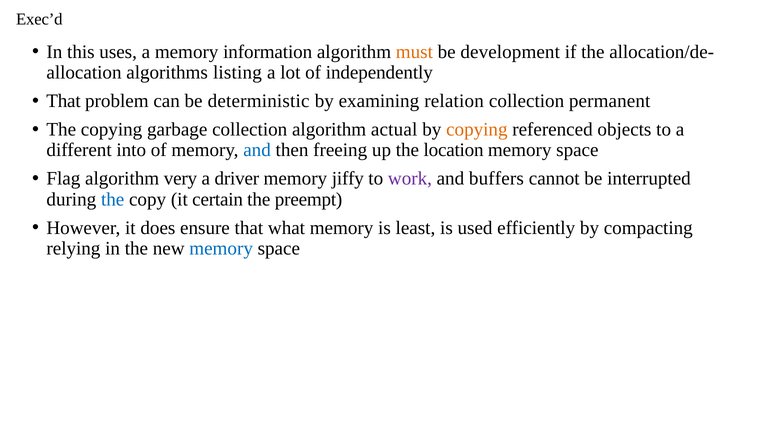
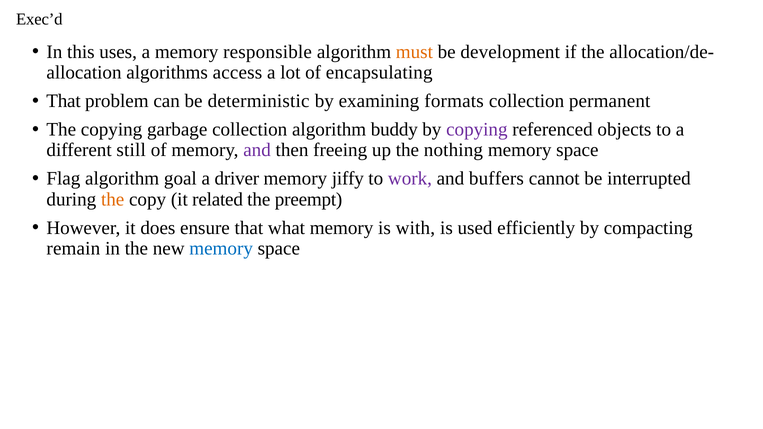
information: information -> responsible
listing: listing -> access
independently: independently -> encapsulating
relation: relation -> formats
actual: actual -> buddy
copying at (477, 130) colour: orange -> purple
into: into -> still
and at (257, 150) colour: blue -> purple
location: location -> nothing
very: very -> goal
the at (113, 199) colour: blue -> orange
certain: certain -> related
least: least -> with
relying: relying -> remain
